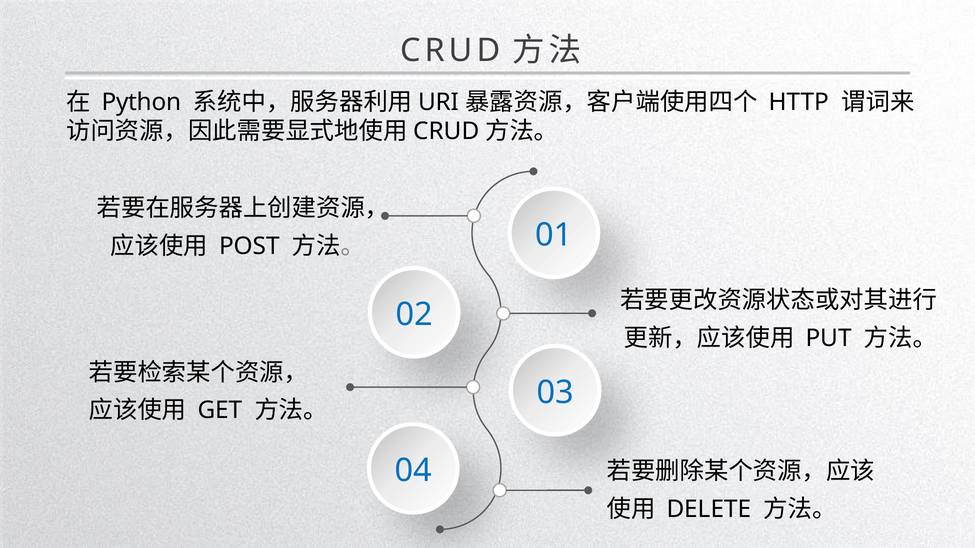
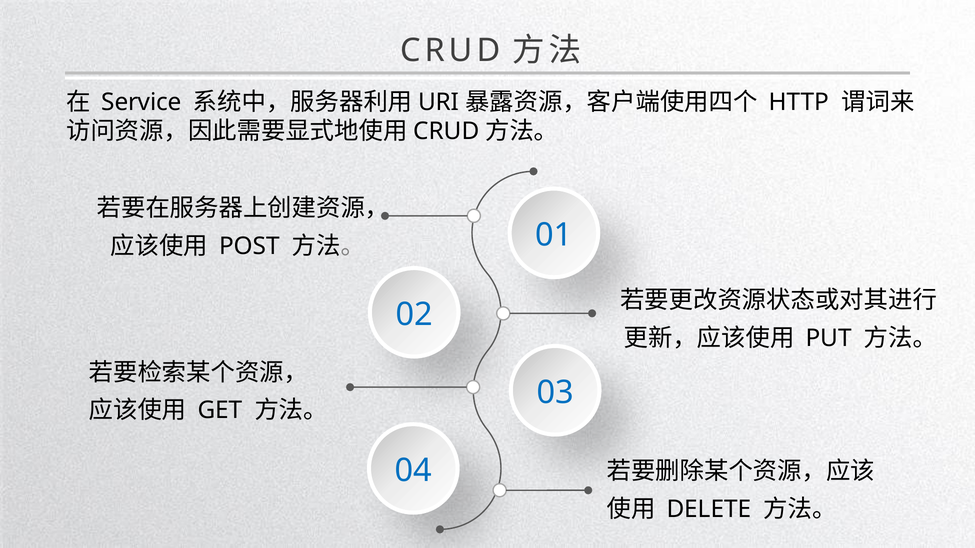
Python: Python -> Service
